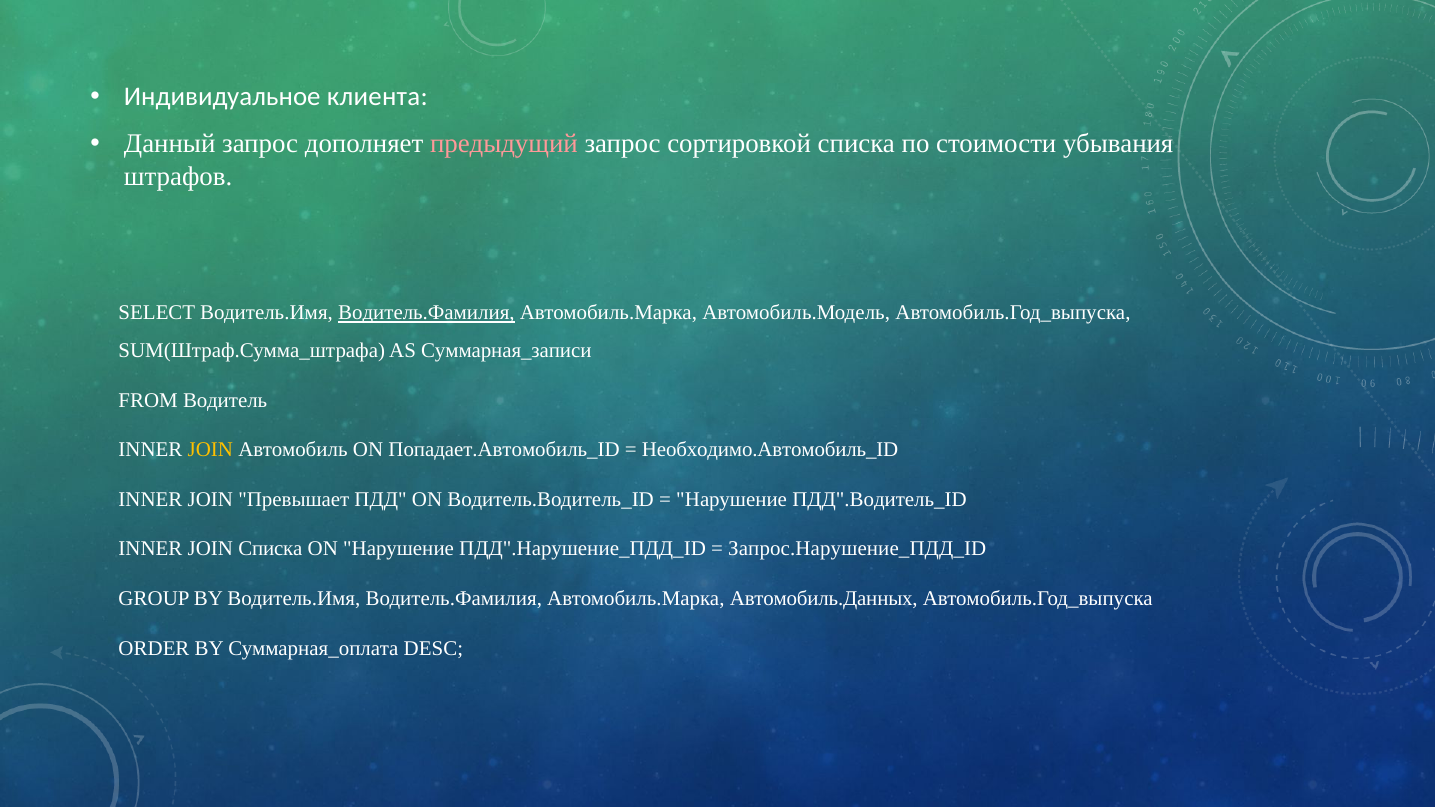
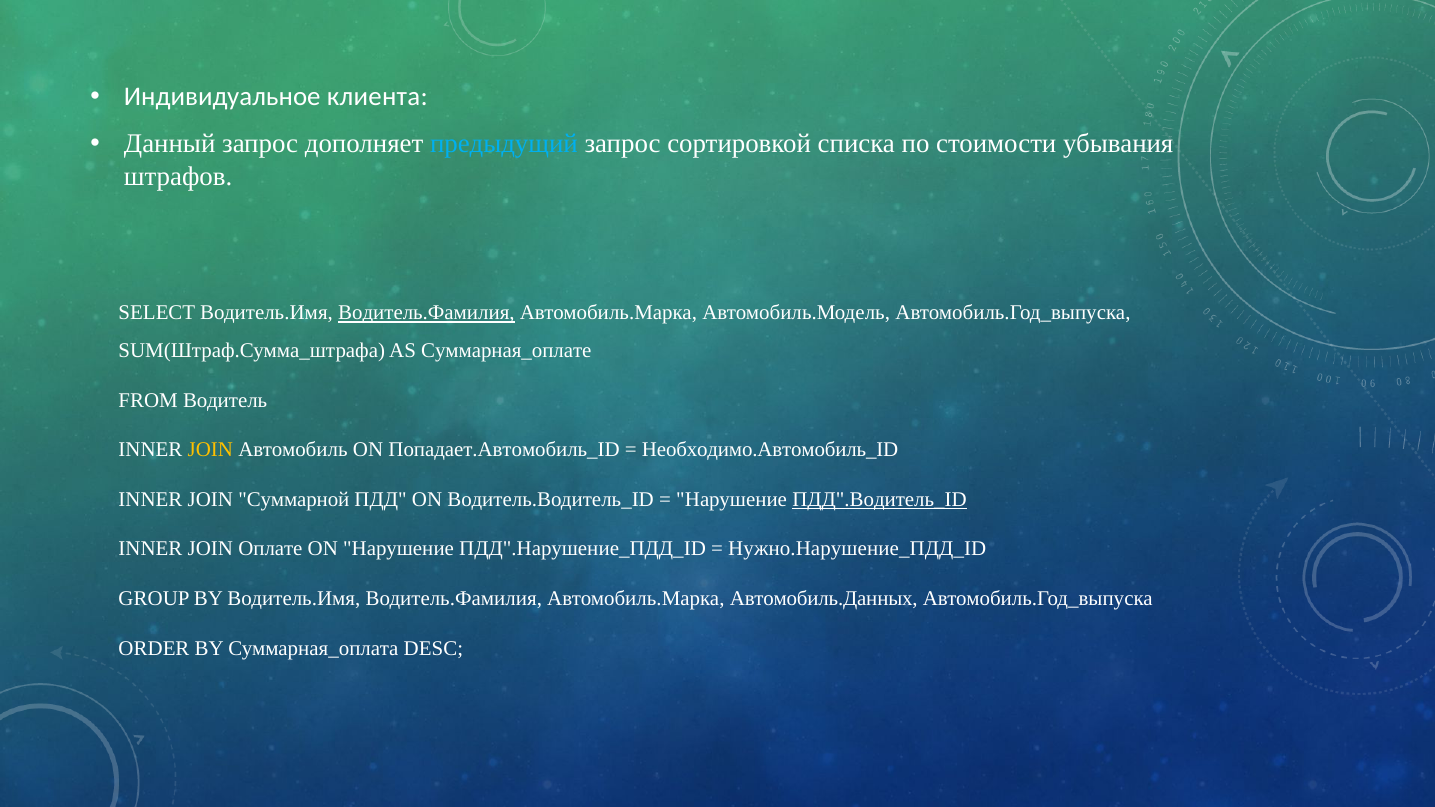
предыдущий colour: pink -> light blue
Суммарная_записи: Суммарная_записи -> Суммарная_оплате
Превышает: Превышает -> Суммарной
ПДД".Водитель_ID underline: none -> present
JOIN Списка: Списка -> Оплате
Запрос.Нарушение_ПДД_ID: Запрос.Нарушение_ПДД_ID -> Нужно.Нарушение_ПДД_ID
